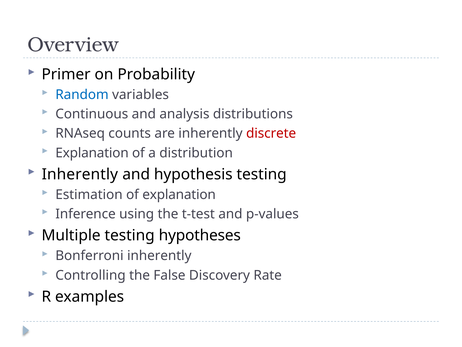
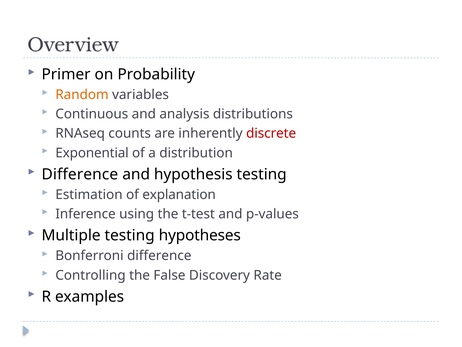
Random colour: blue -> orange
Explanation at (92, 153): Explanation -> Exponential
Inherently at (80, 174): Inherently -> Difference
Bonferroni inherently: inherently -> difference
